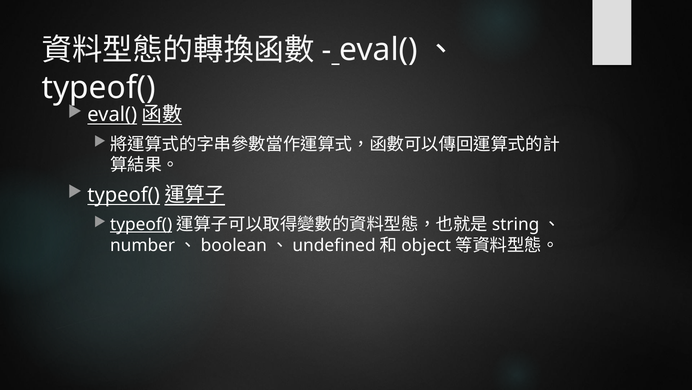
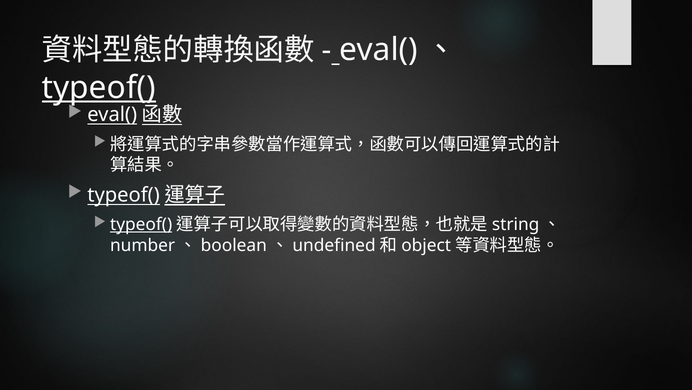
typeof( at (99, 88) underline: none -> present
